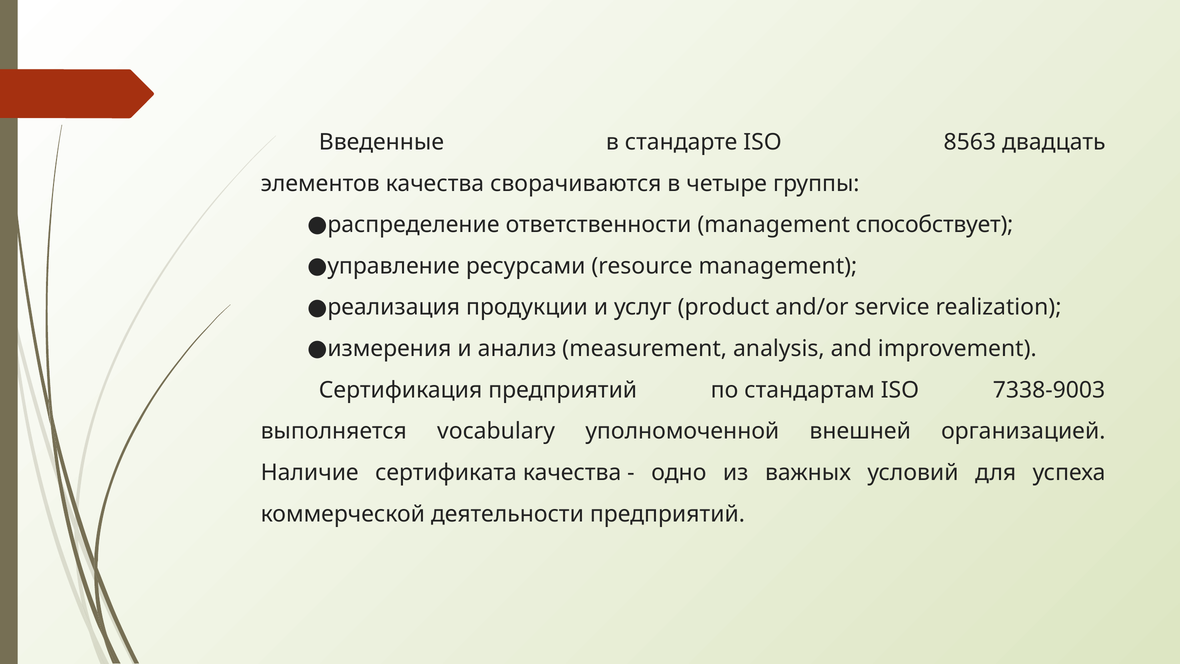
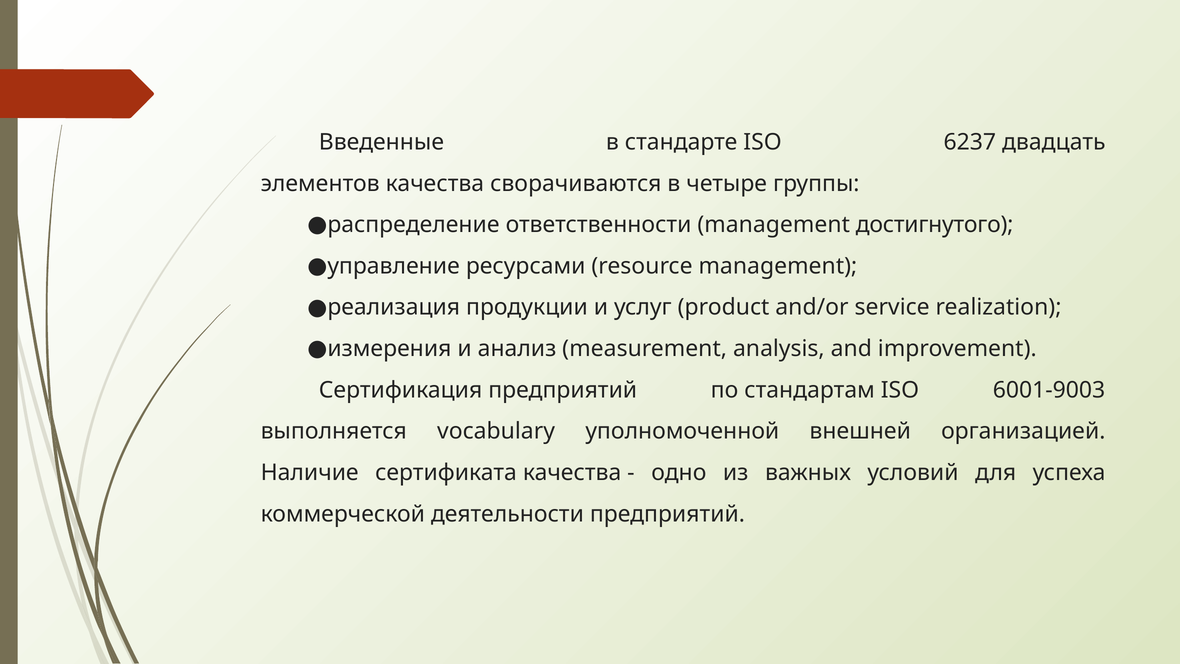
8563: 8563 -> 6237
способствует: способствует -> достигнутого
7338-9003: 7338-9003 -> 6001-9003
